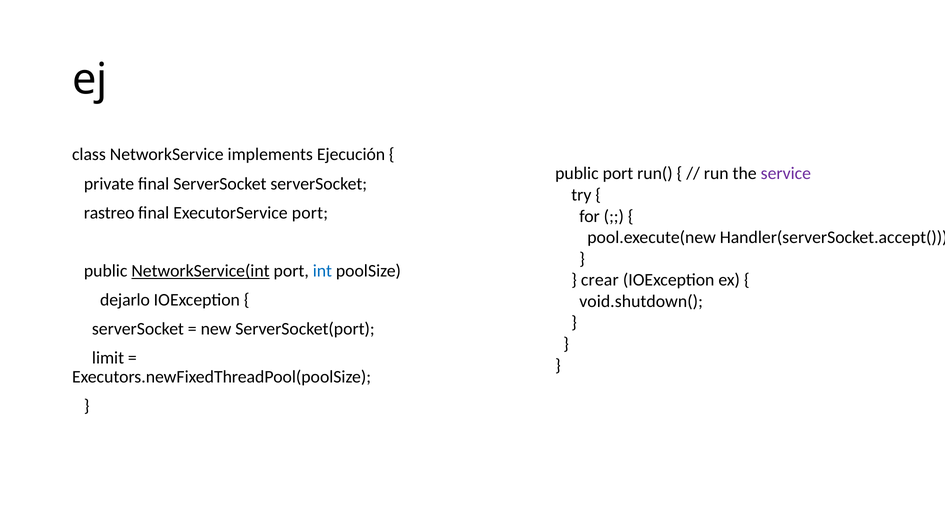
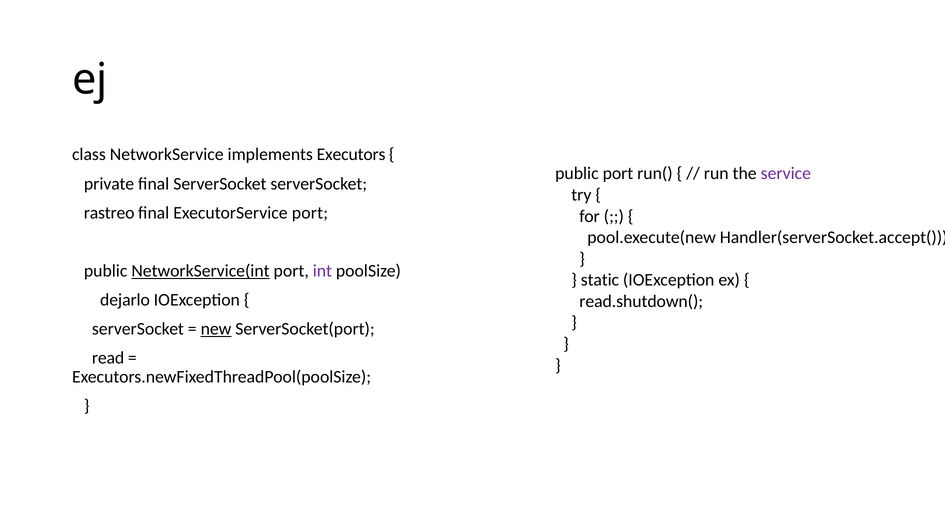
Ejecución: Ejecución -> Executors
int colour: blue -> purple
crear: crear -> static
void.shutdown(: void.shutdown( -> read.shutdown(
new underline: none -> present
limit: limit -> read
